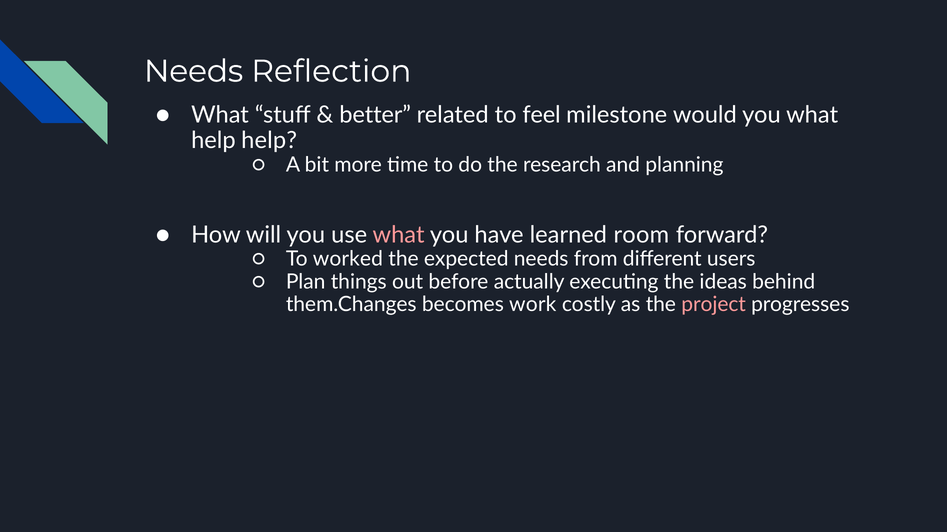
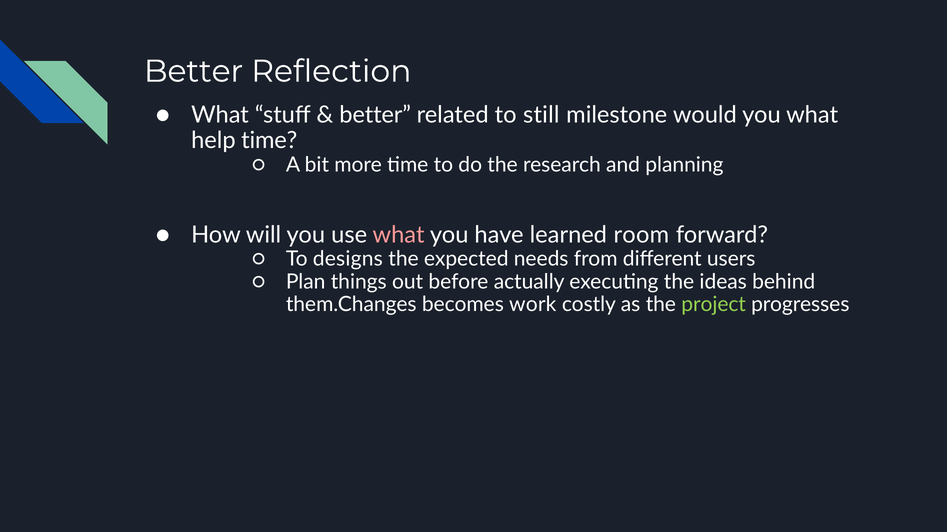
Needs at (194, 71): Needs -> Better
feel: feel -> still
help help: help -> time
worked: worked -> designs
project colour: pink -> light green
